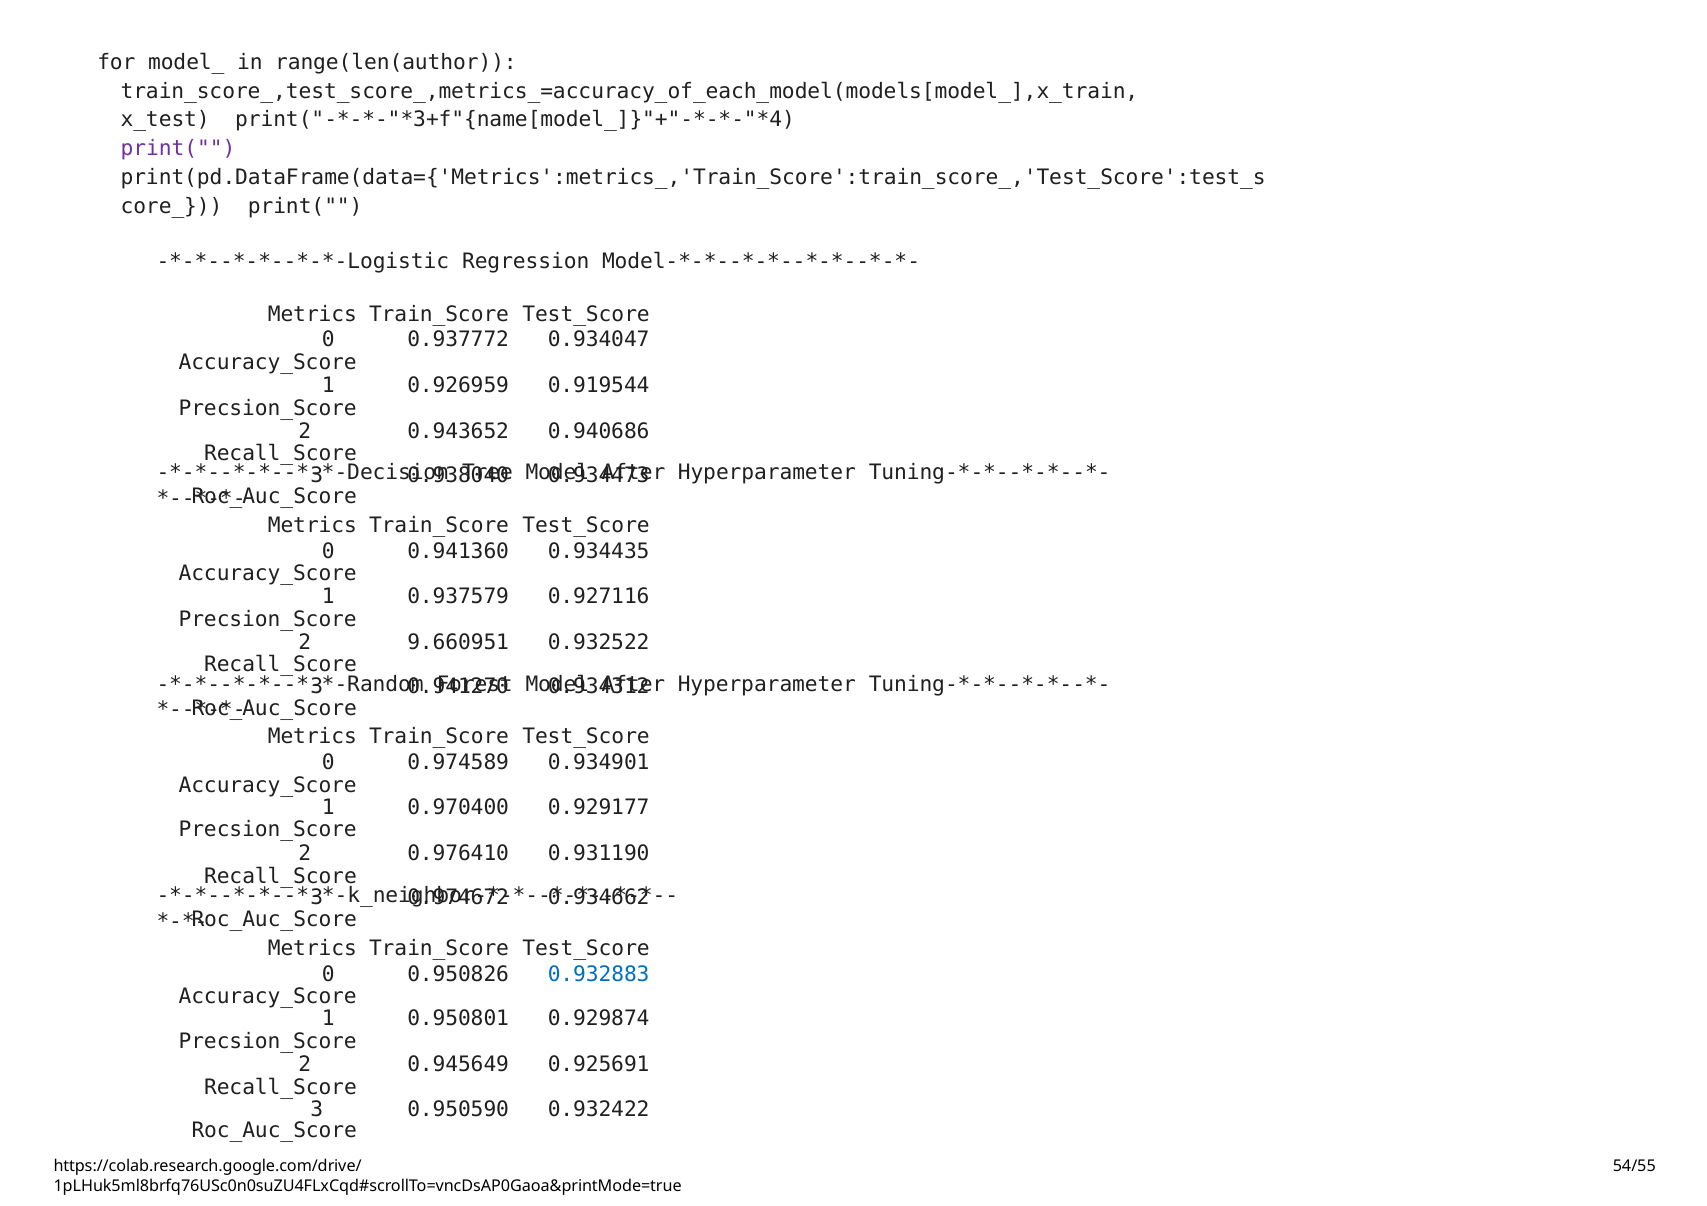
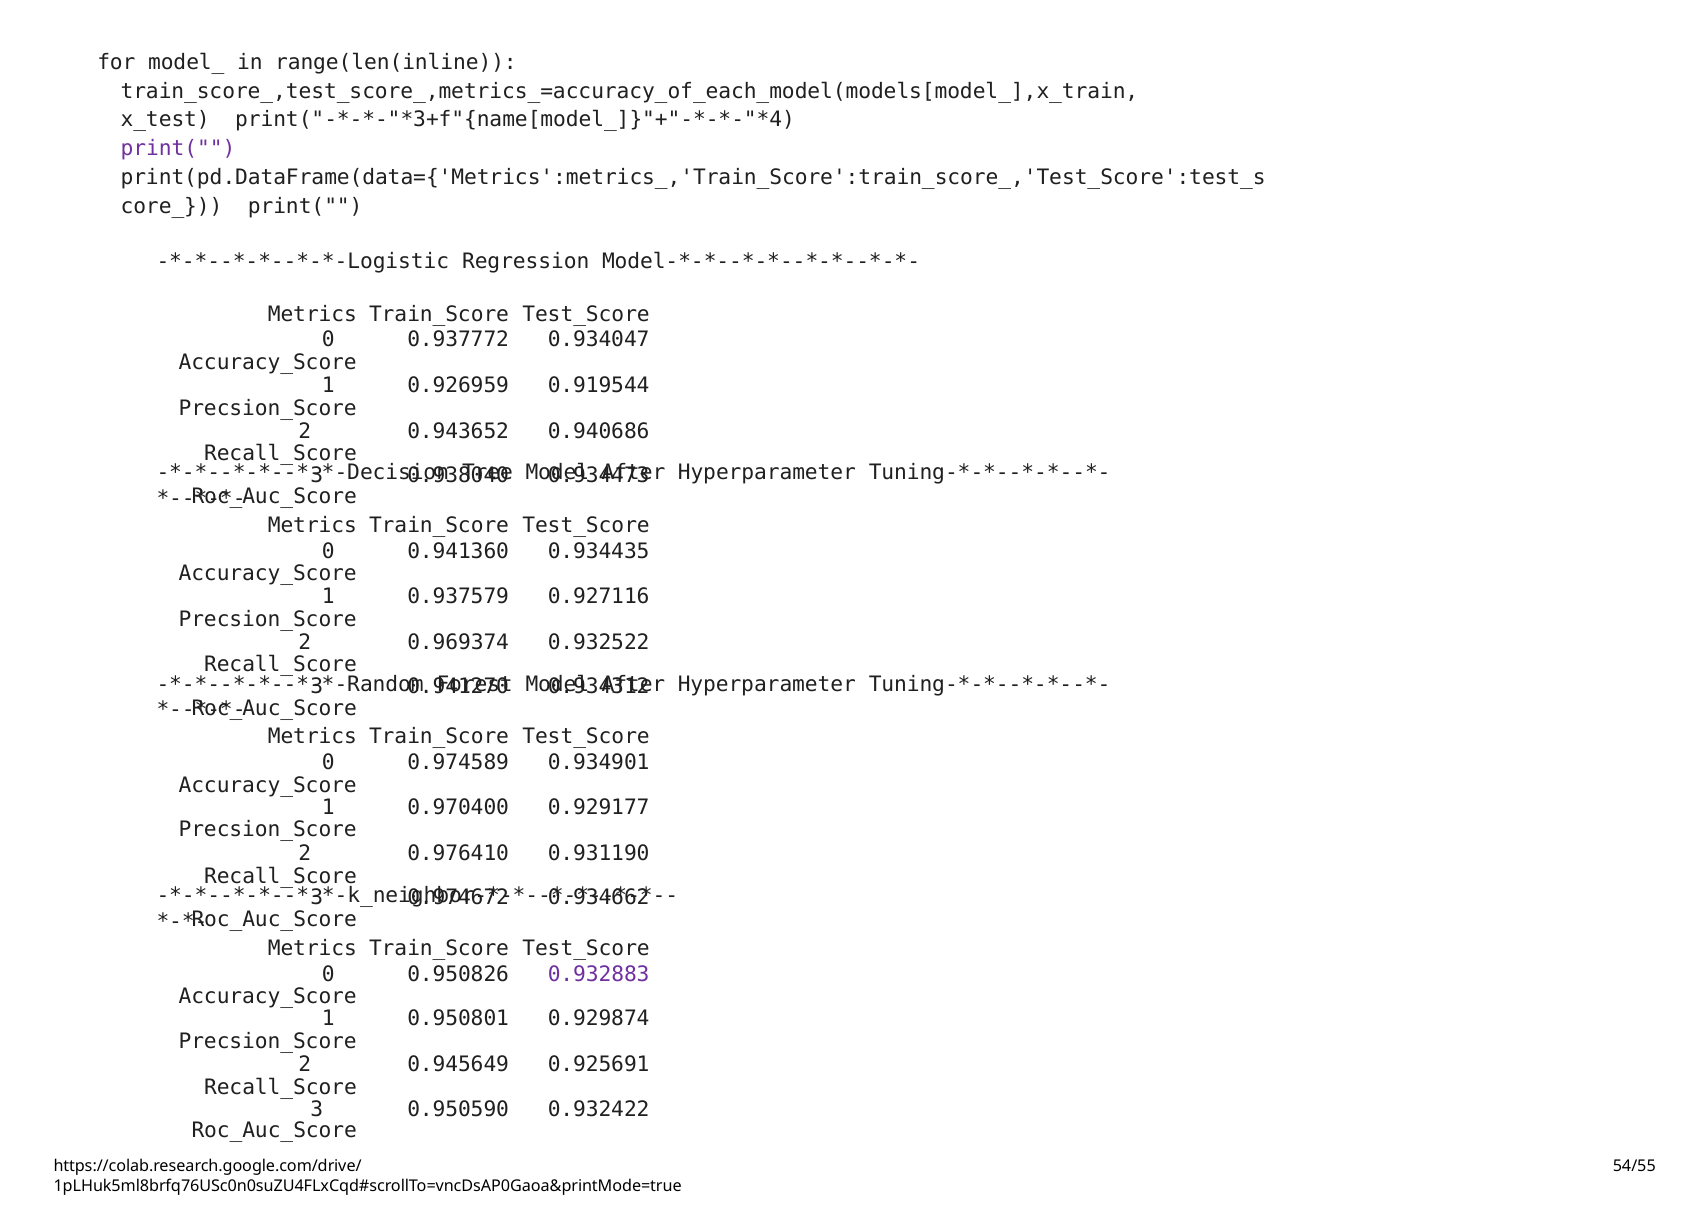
range(len(author: range(len(author -> range(len(inline
9.660951: 9.660951 -> 0.969374
0.932883 colour: blue -> purple
